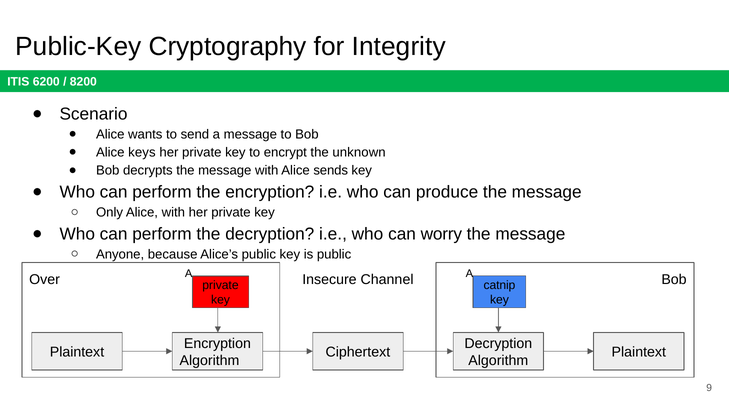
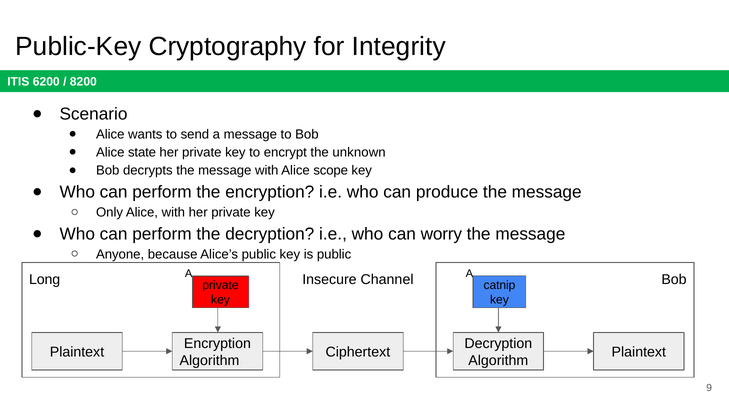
keys: keys -> state
sends: sends -> scope
Over: Over -> Long
